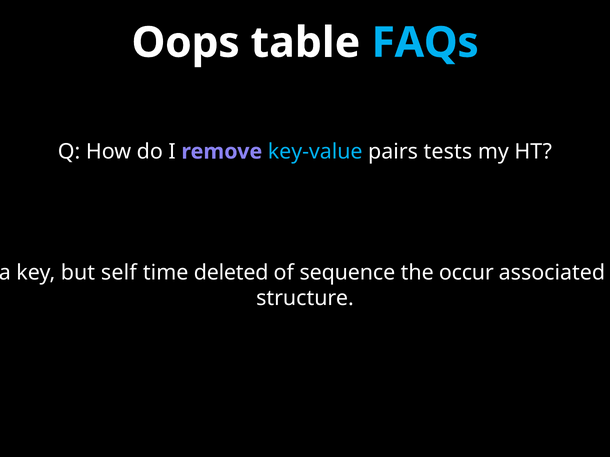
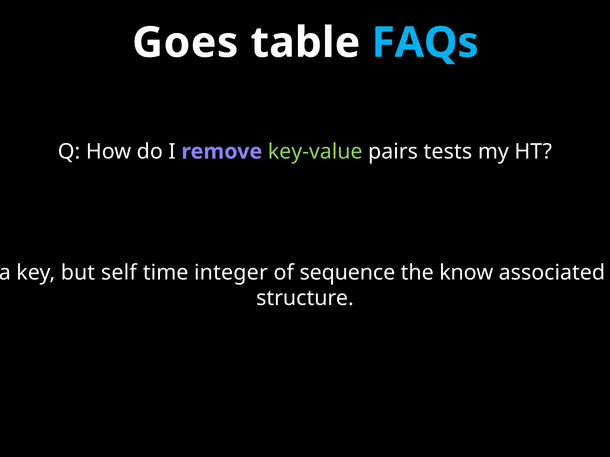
Oops: Oops -> Goes
key-value colour: light blue -> light green
deleted: deleted -> integer
occur: occur -> know
